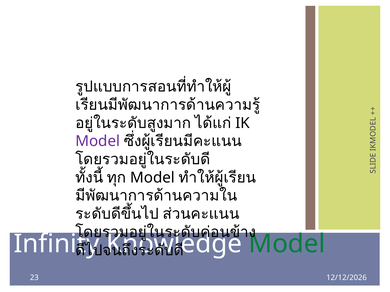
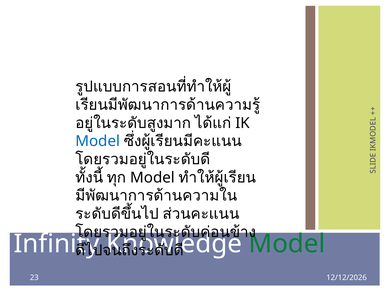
Model at (98, 141) colour: purple -> blue
